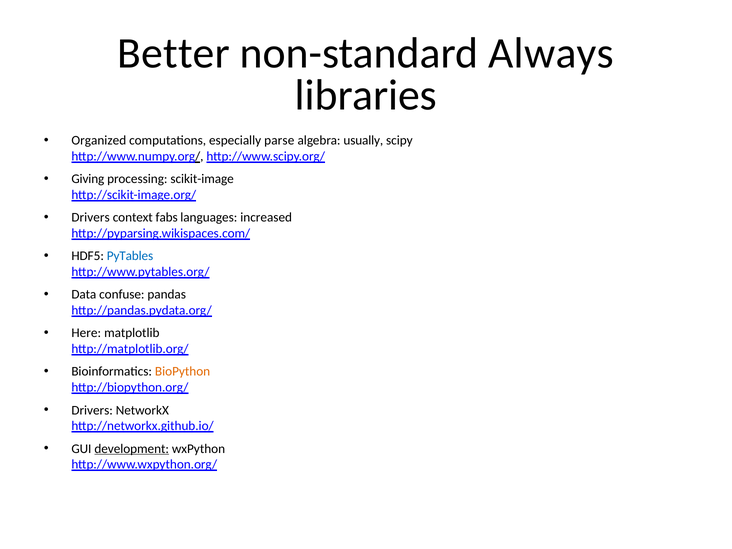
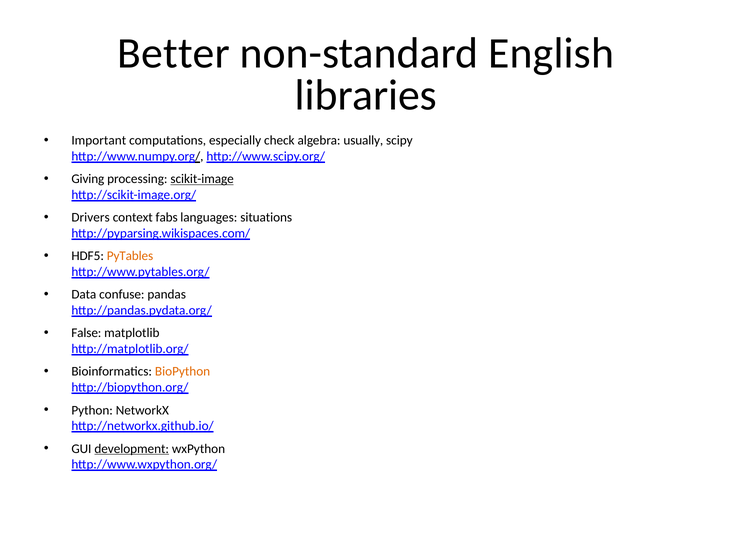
Always: Always -> English
Organized: Organized -> Important
parse: parse -> check
scikit-image underline: none -> present
increased: increased -> situations
PyTables colour: blue -> orange
Here: Here -> False
Drivers at (92, 410): Drivers -> Python
